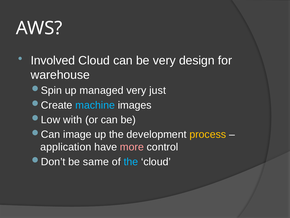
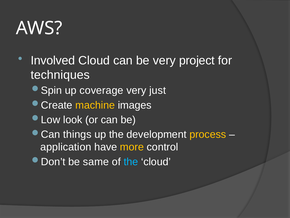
design: design -> project
warehouse: warehouse -> techniques
managed: managed -> coverage
machine colour: light blue -> yellow
with: with -> look
image: image -> things
more colour: pink -> yellow
